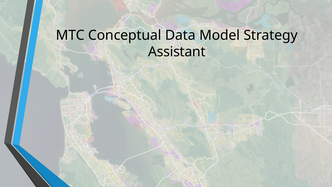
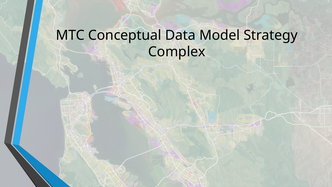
Assistant: Assistant -> Complex
